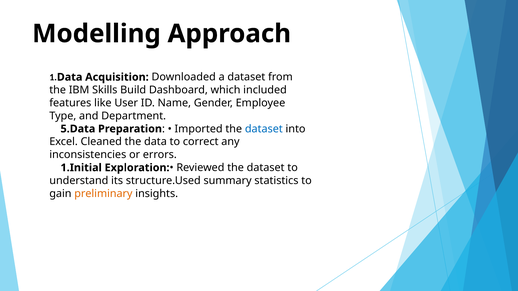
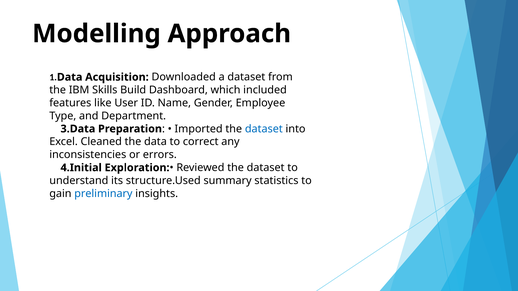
5.Data: 5.Data -> 3.Data
1.Initial: 1.Initial -> 4.Initial
preliminary colour: orange -> blue
